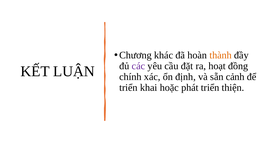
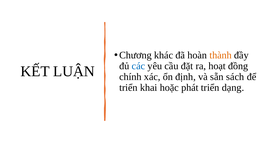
các colour: purple -> blue
cảnh: cảnh -> sách
thiện: thiện -> dạng
